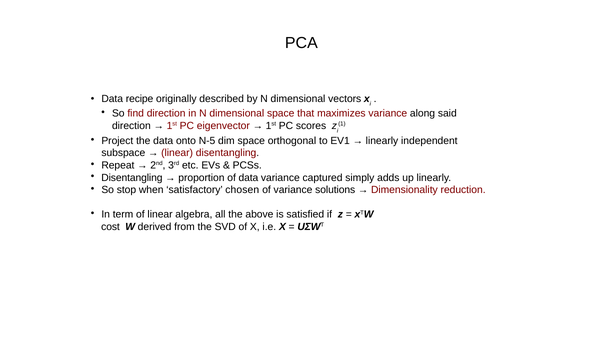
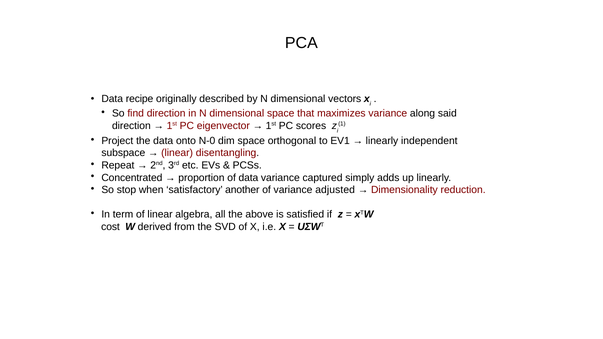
N-5: N-5 -> N-0
Disentangling at (132, 178): Disentangling -> Concentrated
chosen: chosen -> another
solutions: solutions -> adjusted
